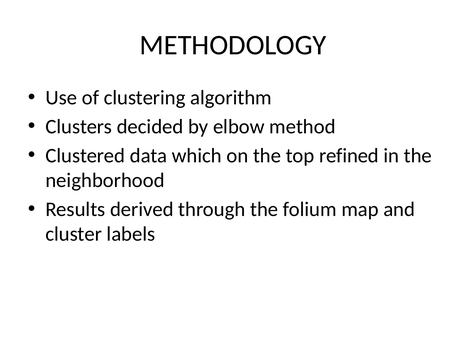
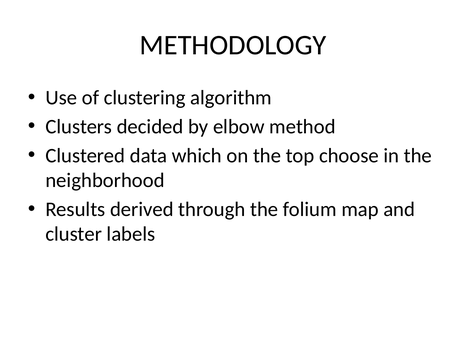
refined: refined -> choose
